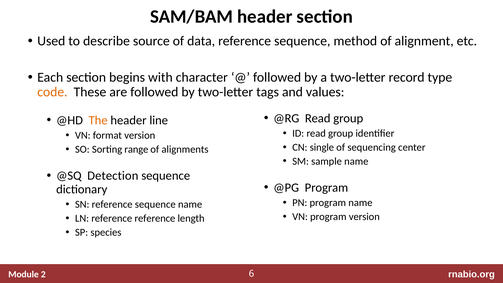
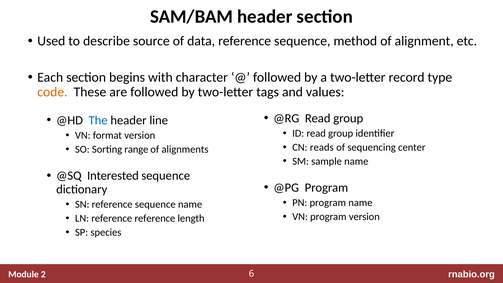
The colour: orange -> blue
single: single -> reads
Detection: Detection -> Interested
